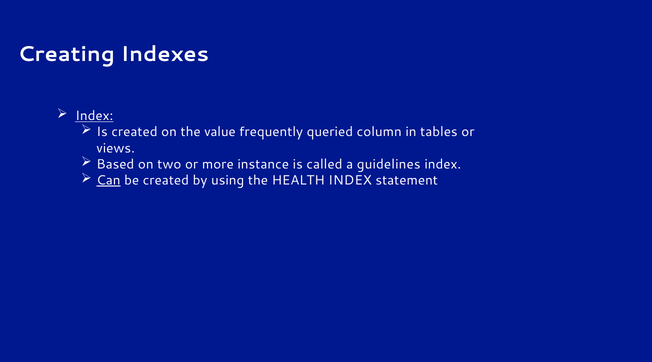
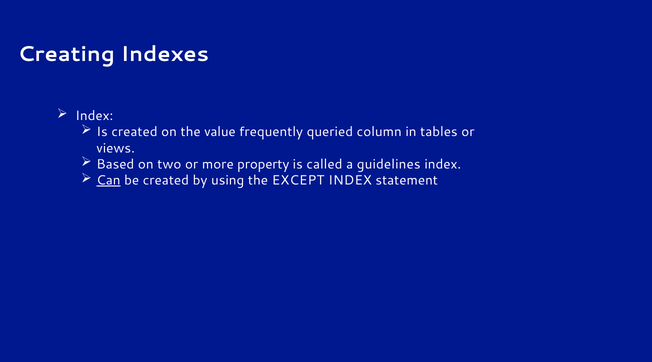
Index at (94, 116) underline: present -> none
instance: instance -> property
HEALTH: HEALTH -> EXCEPT
